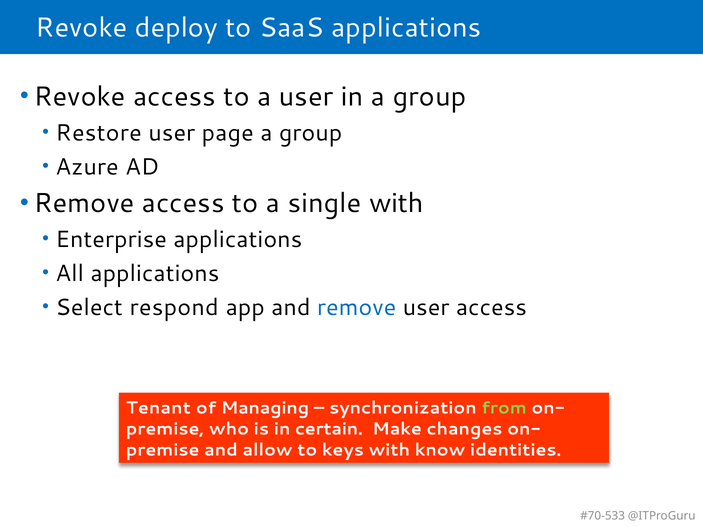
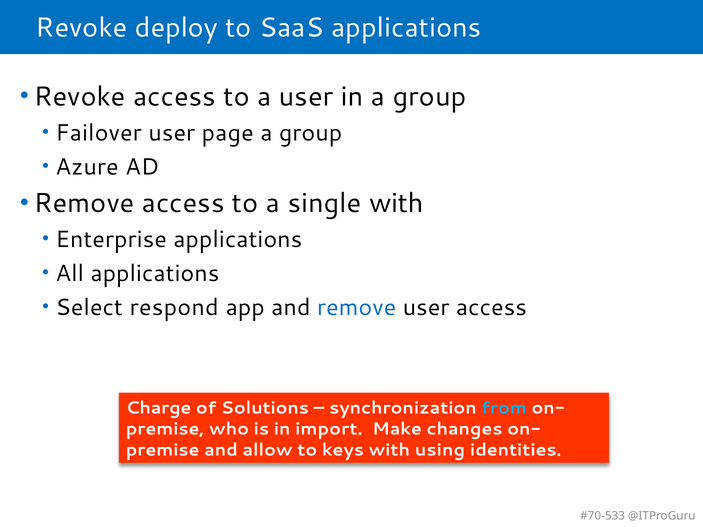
Restore: Restore -> Failover
Tenant: Tenant -> Charge
Managing: Managing -> Solutions
from colour: light green -> light blue
certain: certain -> import
know: know -> using
